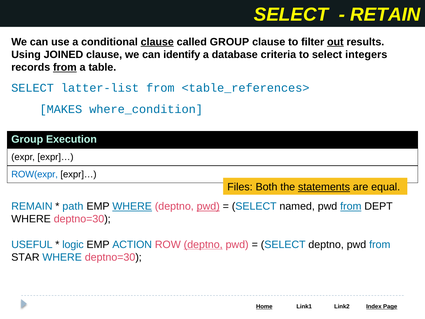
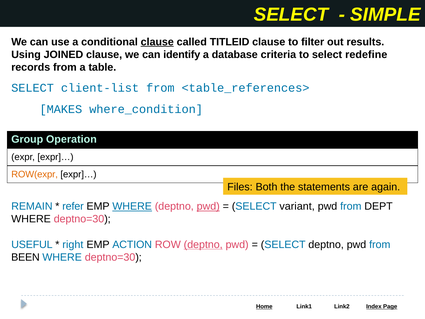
RETAIN: RETAIN -> SIMPLE
called GROUP: GROUP -> TITLEID
out underline: present -> none
integers: integers -> redefine
from at (65, 67) underline: present -> none
latter-list: latter-list -> client-list
Execution: Execution -> Operation
ROW(expr colour: blue -> orange
statements underline: present -> none
equal: equal -> again
path: path -> refer
named: named -> variant
from at (351, 206) underline: present -> none
logic: logic -> right
STAR: STAR -> BEEN
